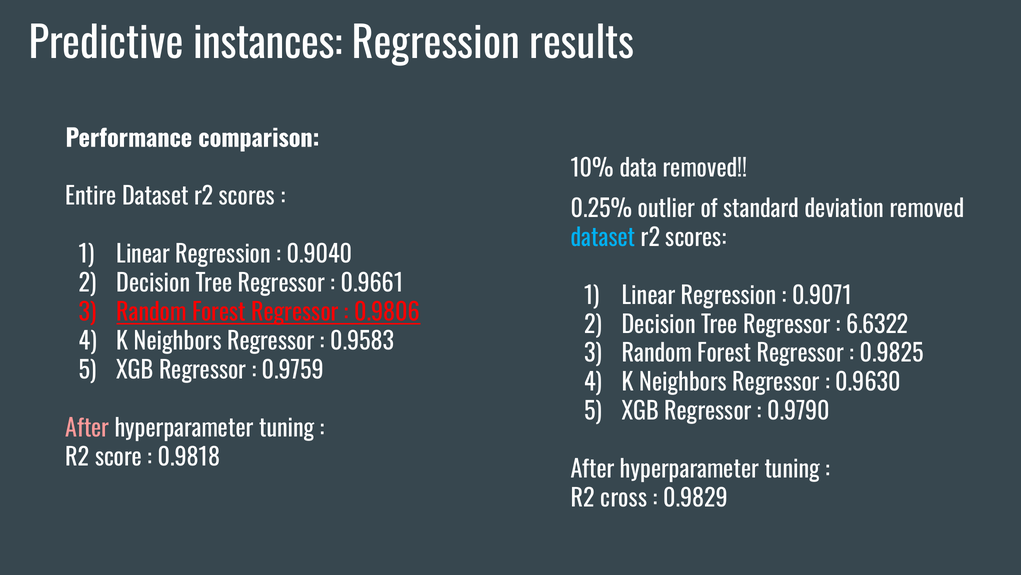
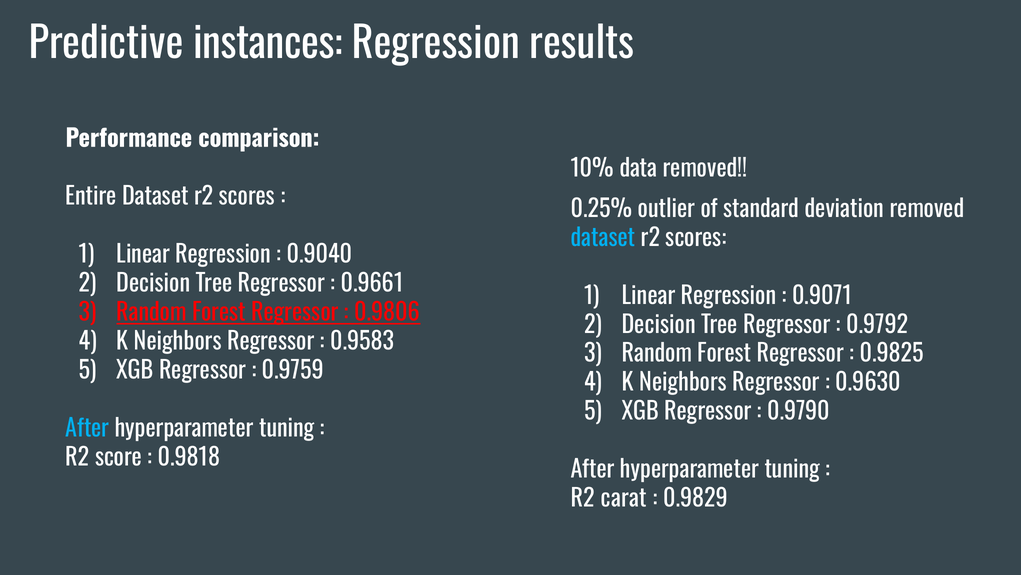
6.6322: 6.6322 -> 0.9792
After at (87, 428) colour: pink -> light blue
cross: cross -> carat
